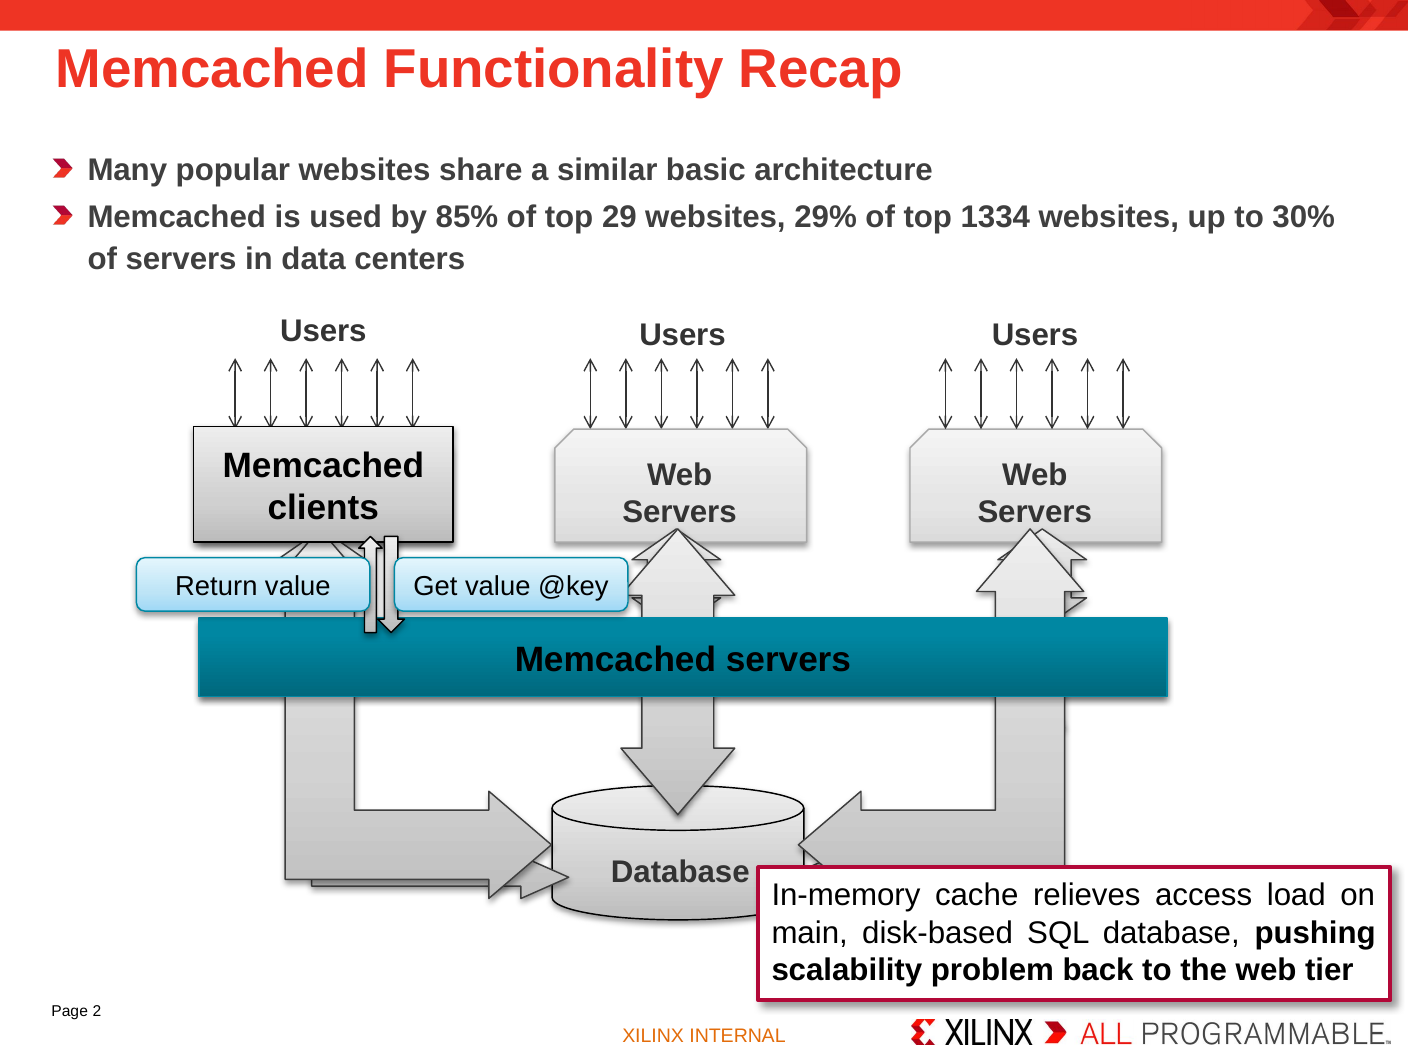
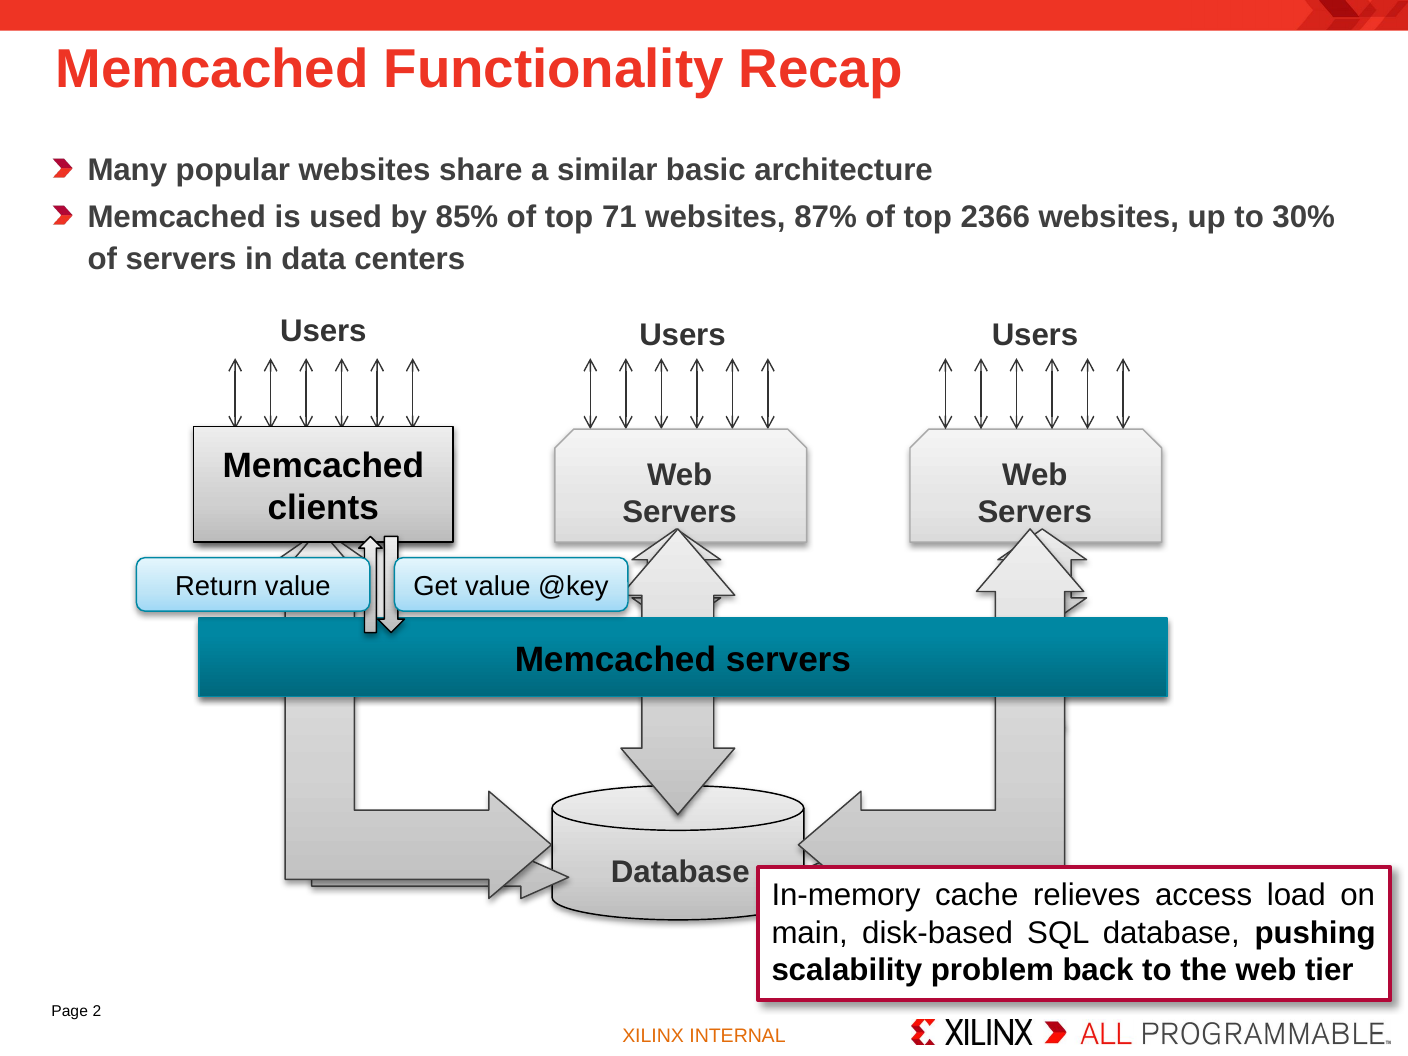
29: 29 -> 71
29%: 29% -> 87%
1334: 1334 -> 2366
